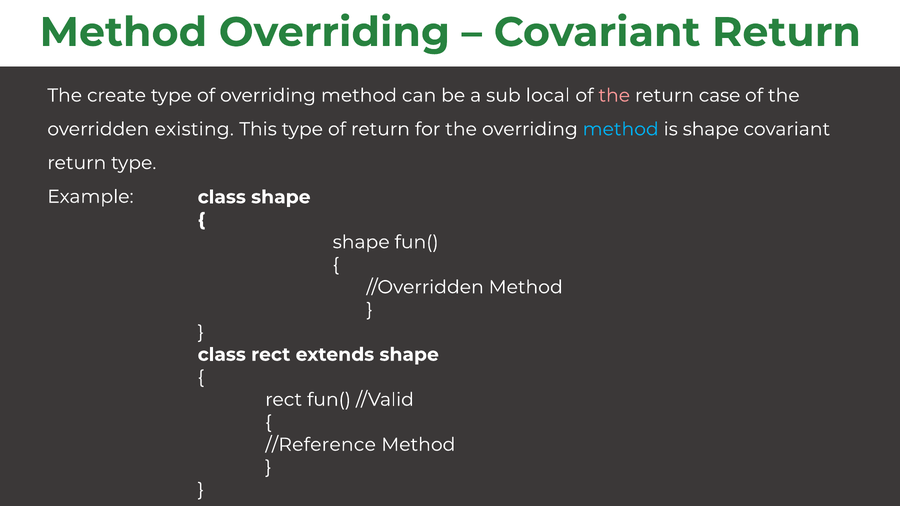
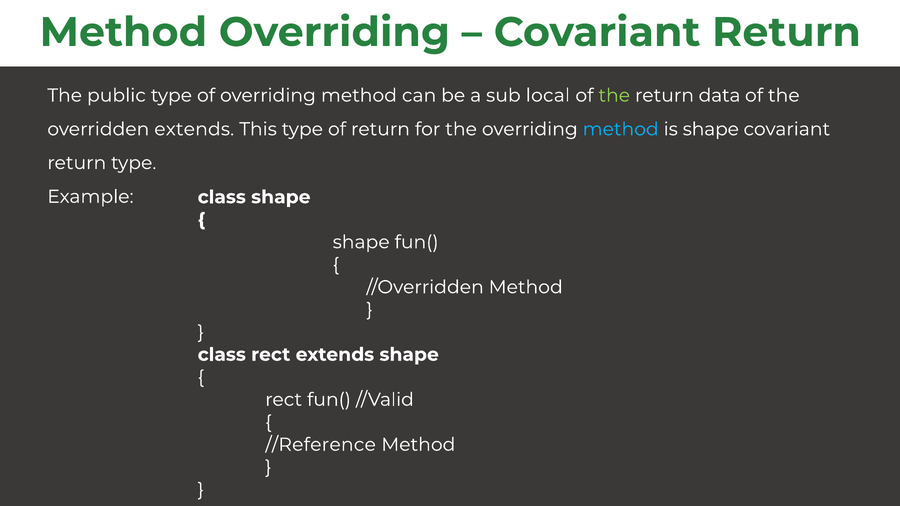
create: create -> public
the at (614, 95) colour: pink -> light green
case: case -> data
overridden existing: existing -> extends
